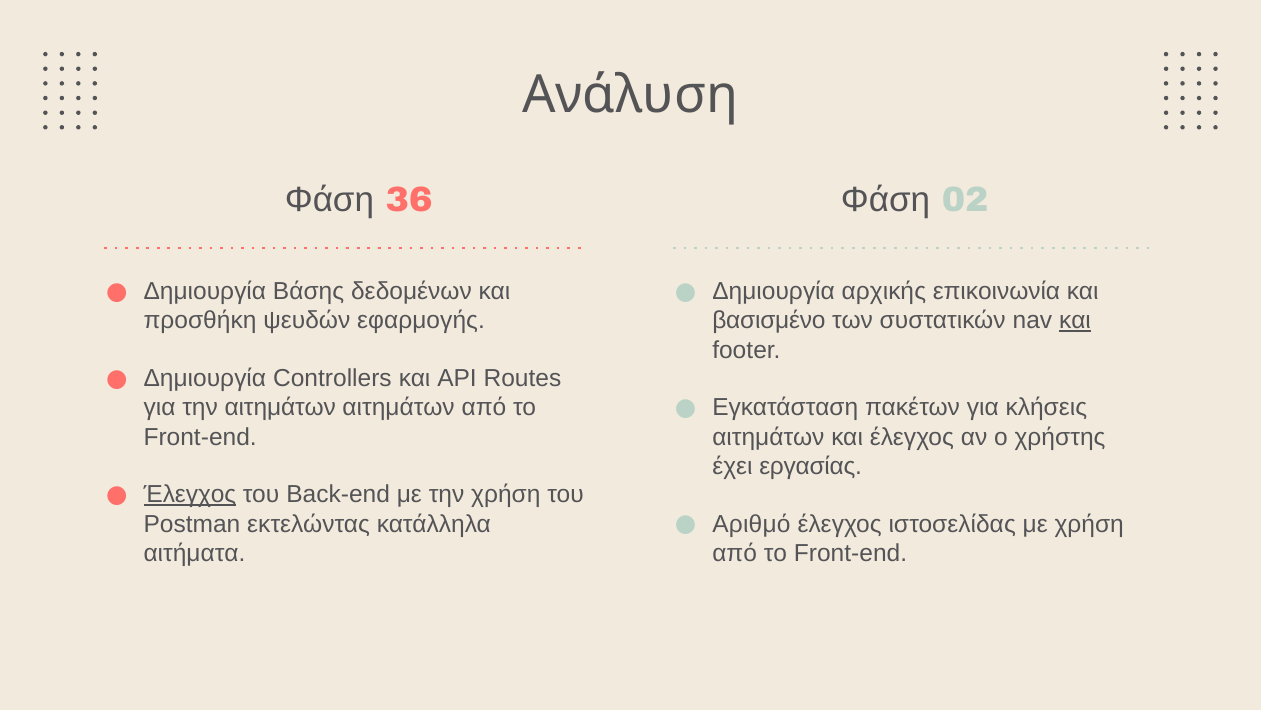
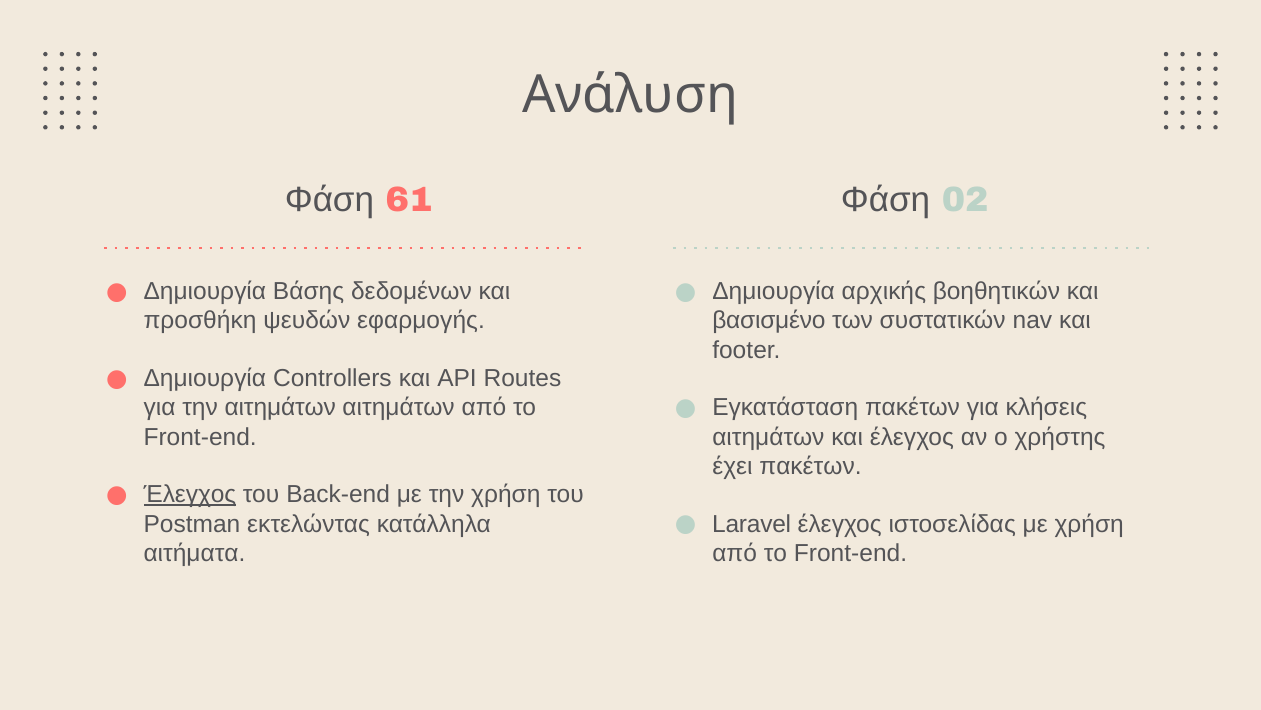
36: 36 -> 61
επικοινωνία: επικοινωνία -> βοηθητικών
και at (1075, 320) underline: present -> none
έχει εργασίας: εργασίας -> πακέτων
Αριθμό: Αριθμό -> Laravel
